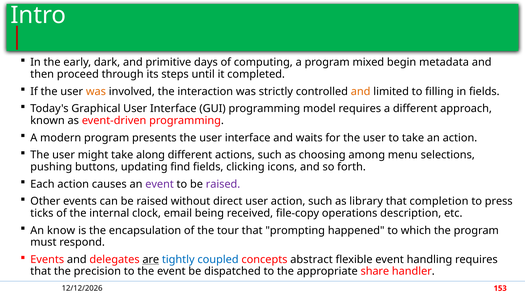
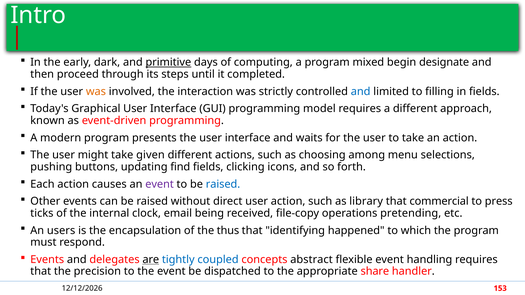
primitive underline: none -> present
metadata: metadata -> designate
and at (361, 91) colour: orange -> blue
along: along -> given
raised at (223, 184) colour: purple -> blue
completion: completion -> commercial
description: description -> pretending
know: know -> users
tour: tour -> thus
prompting: prompting -> identifying
